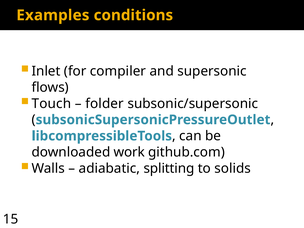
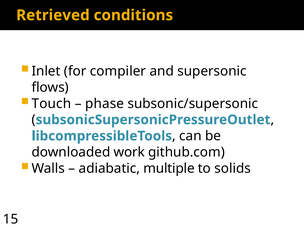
Examples: Examples -> Retrieved
folder: folder -> phase
splitting: splitting -> multiple
